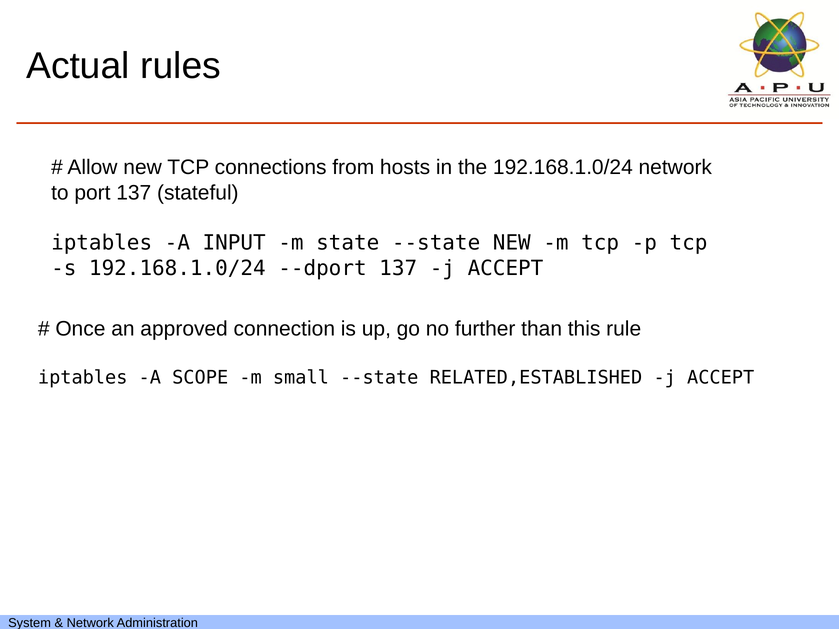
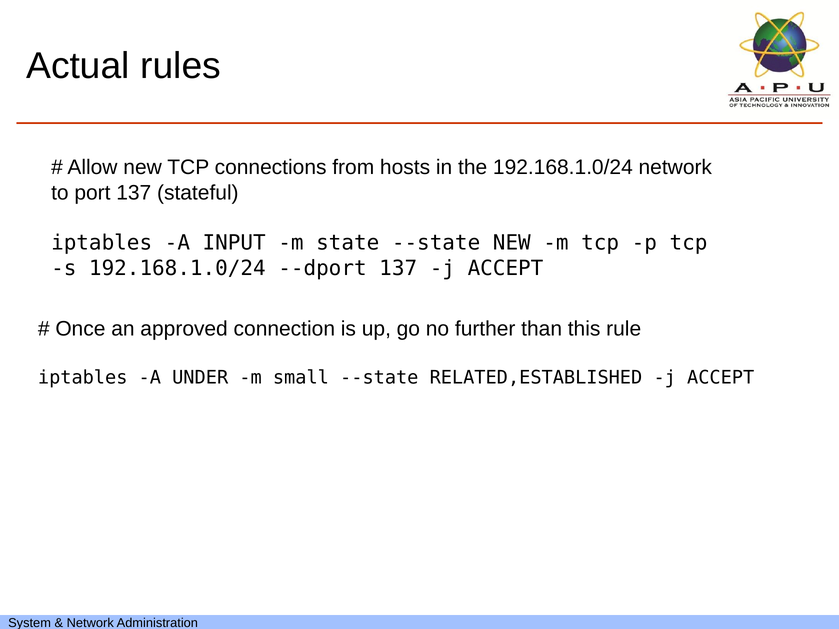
SCOPE: SCOPE -> UNDER
